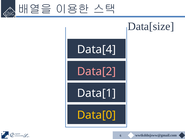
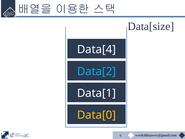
Data[2 colour: pink -> light blue
